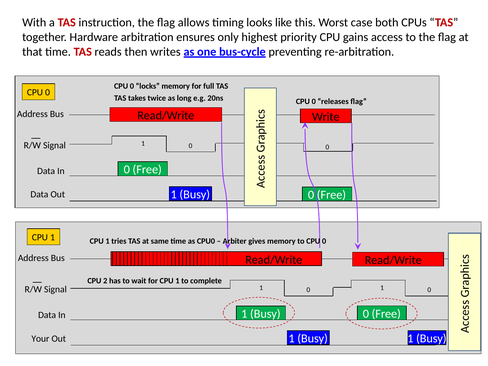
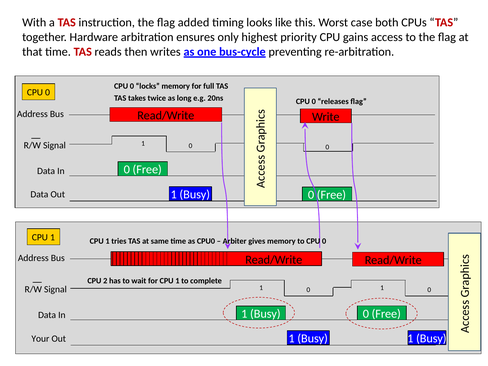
allows: allows -> added
